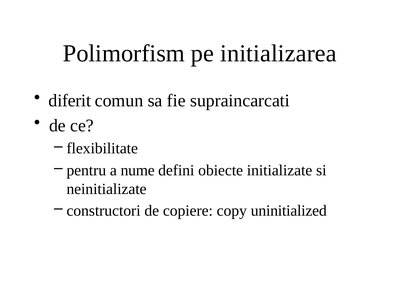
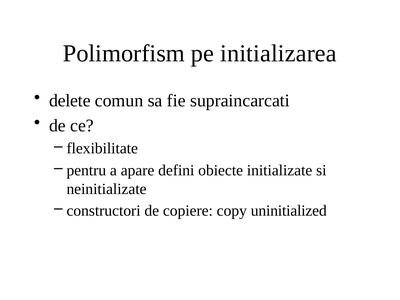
diferit: diferit -> delete
nume: nume -> apare
